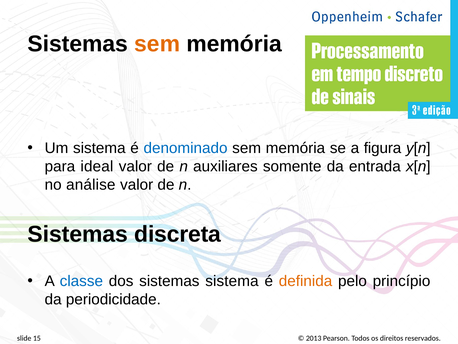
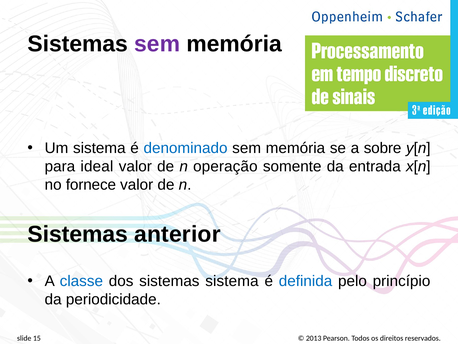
sem at (157, 44) colour: orange -> purple
figura: figura -> sobre
auxiliares: auxiliares -> operação
análise: análise -> fornece
discreta: discreta -> anterior
definida colour: orange -> blue
